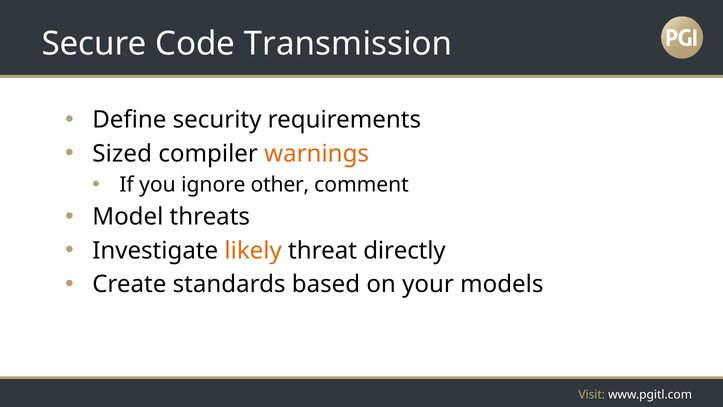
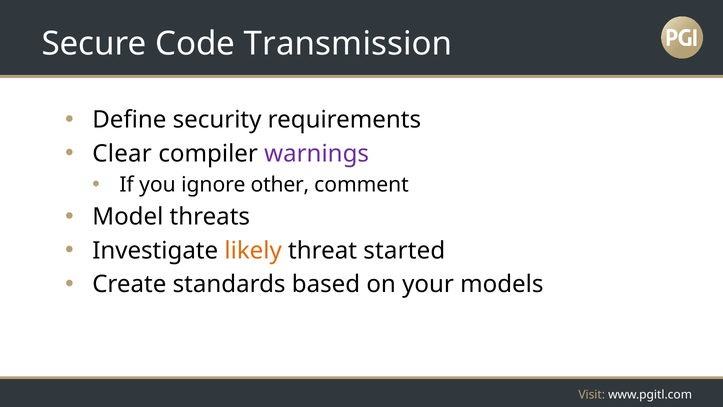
Sized: Sized -> Clear
warnings colour: orange -> purple
directly: directly -> started
